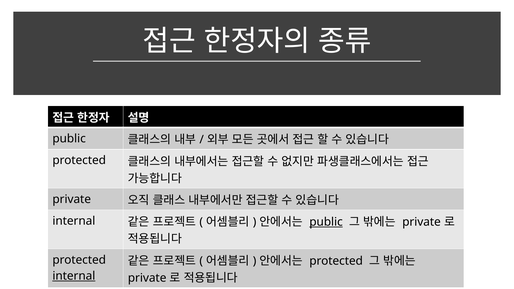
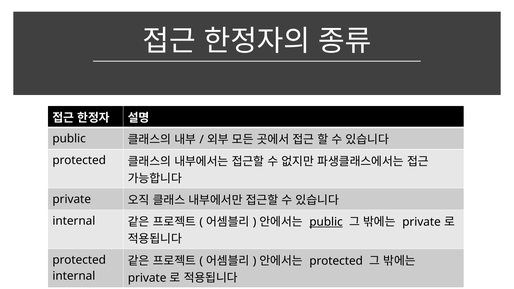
internal at (74, 276) underline: present -> none
